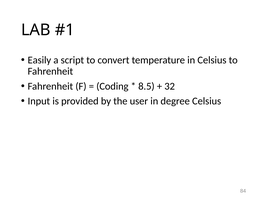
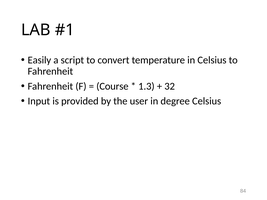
Coding: Coding -> Course
8.5: 8.5 -> 1.3
